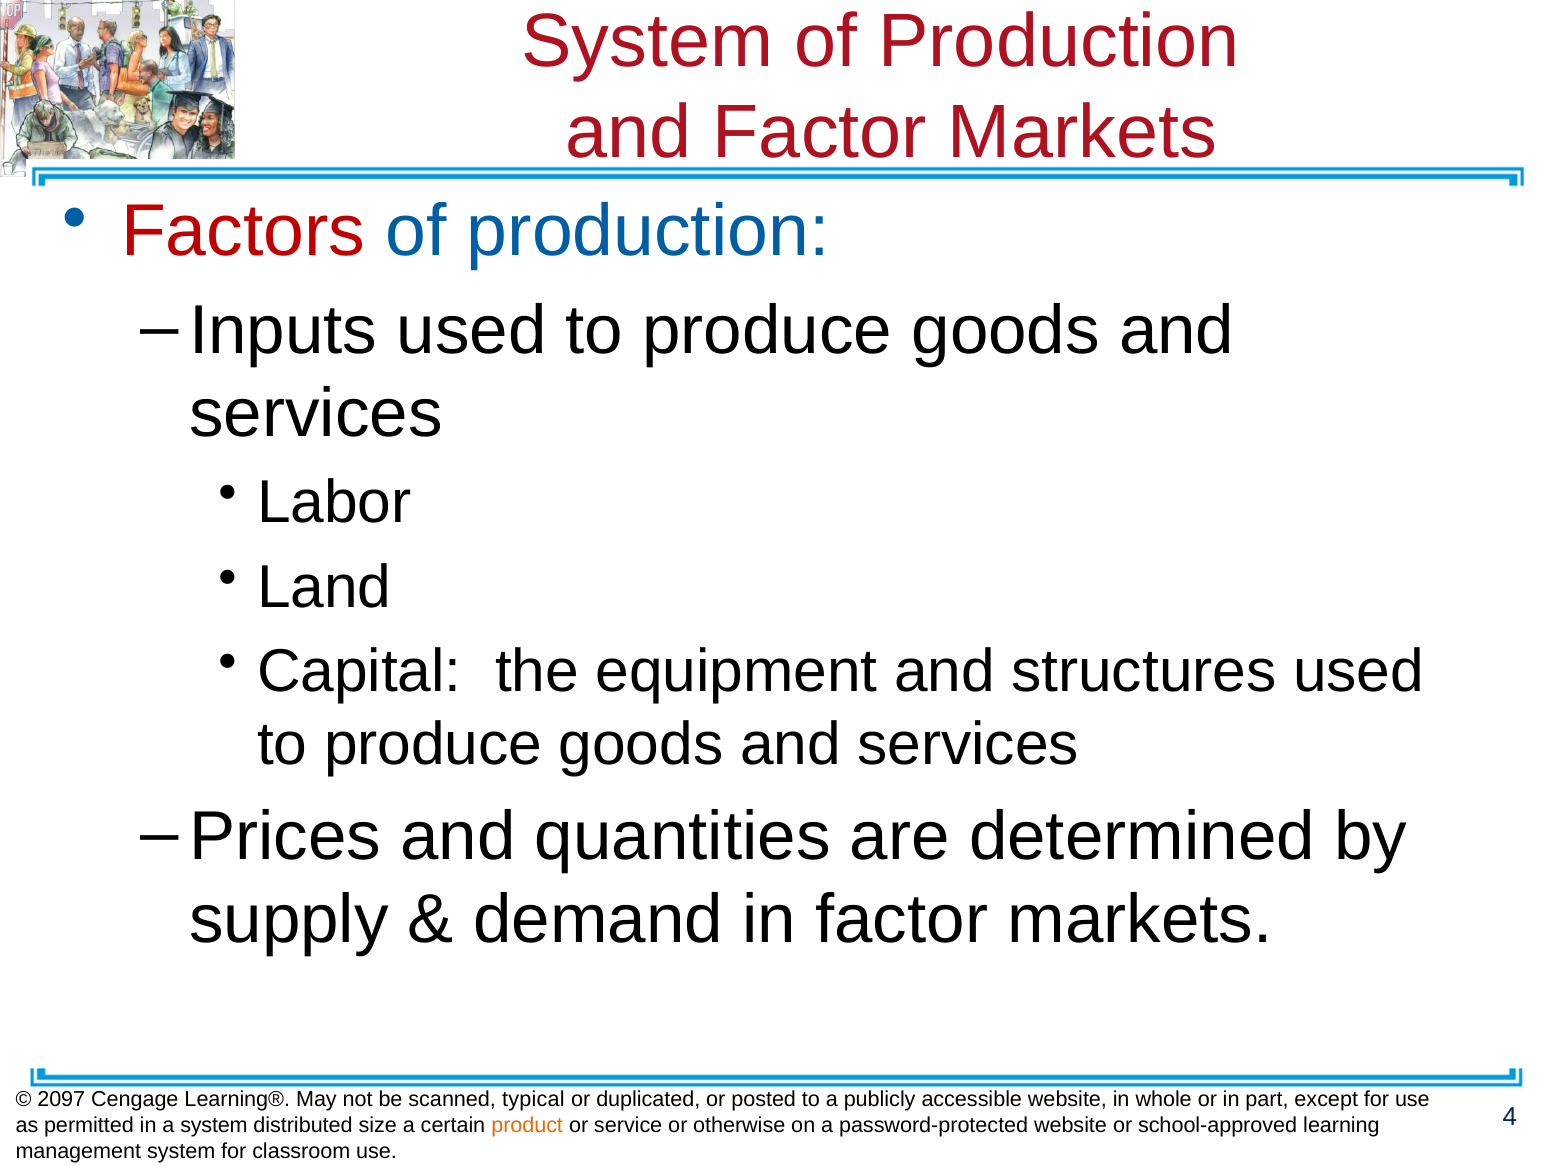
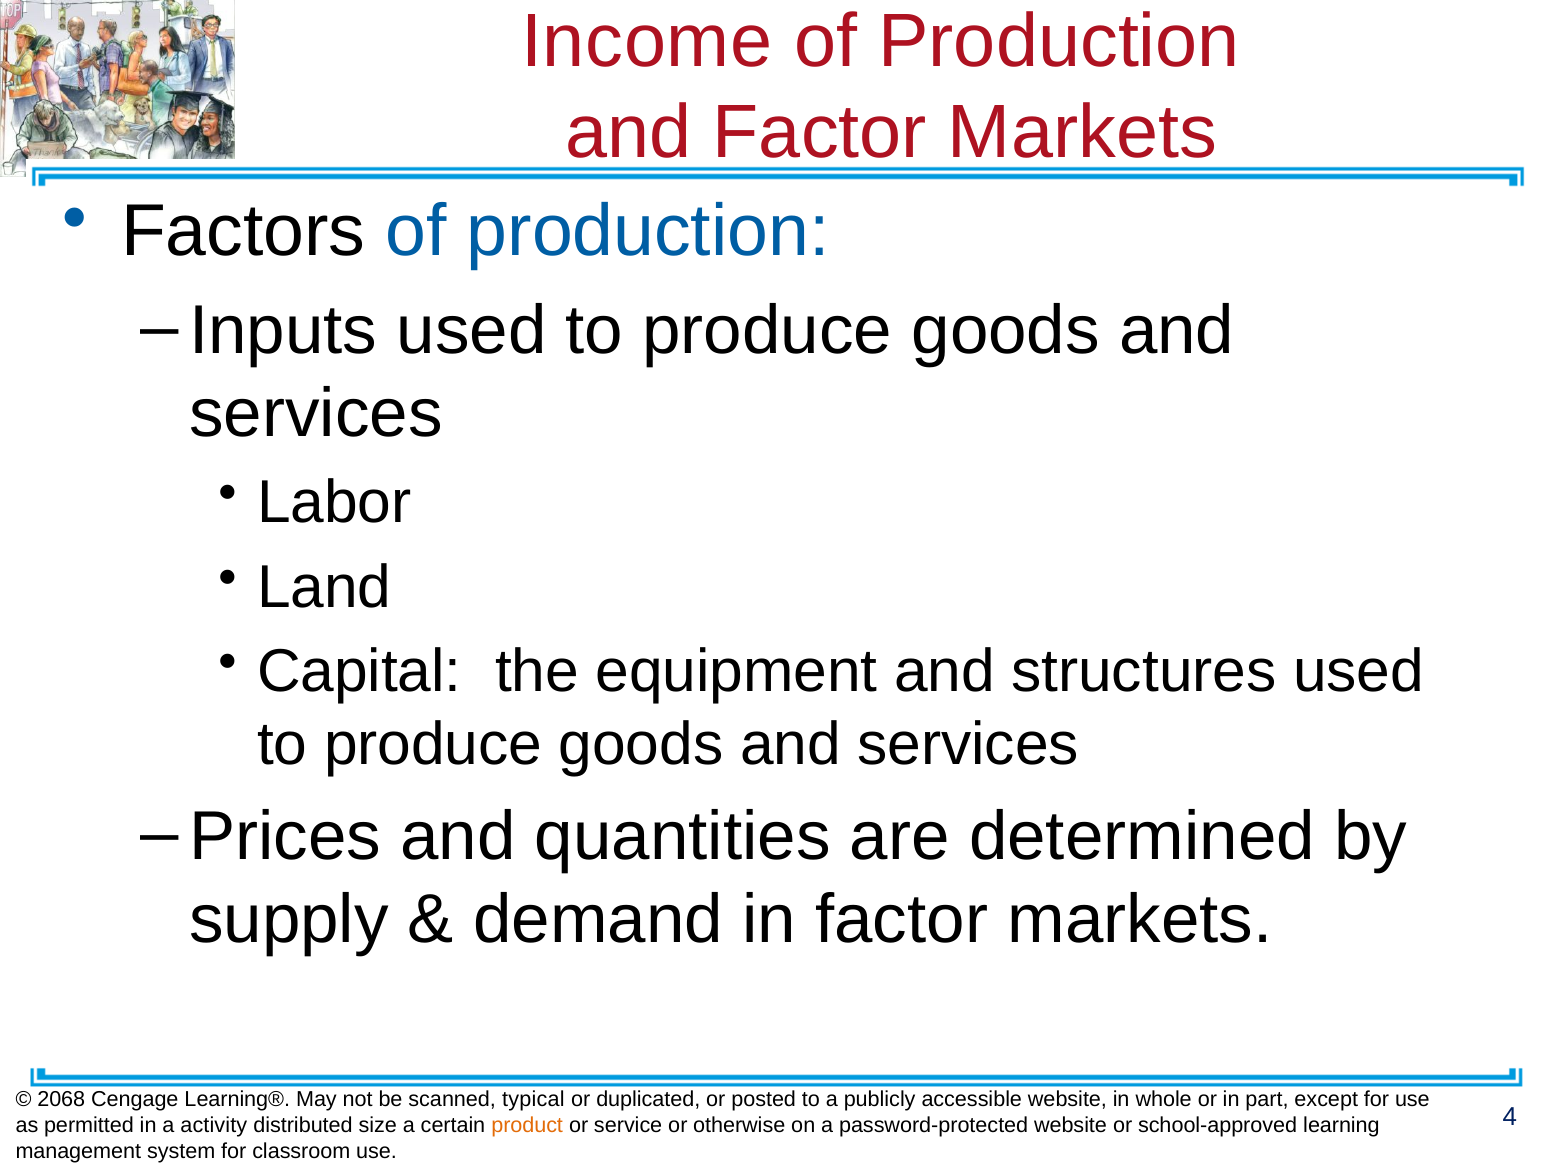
System at (647, 42): System -> Income
Factors colour: red -> black
2097: 2097 -> 2068
a system: system -> activity
